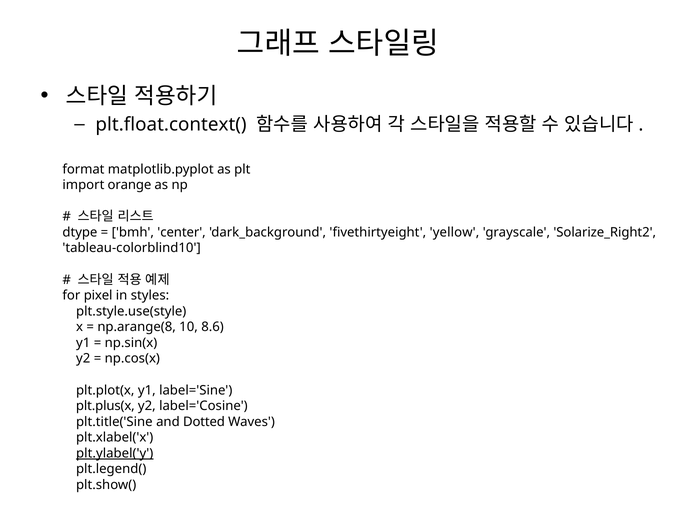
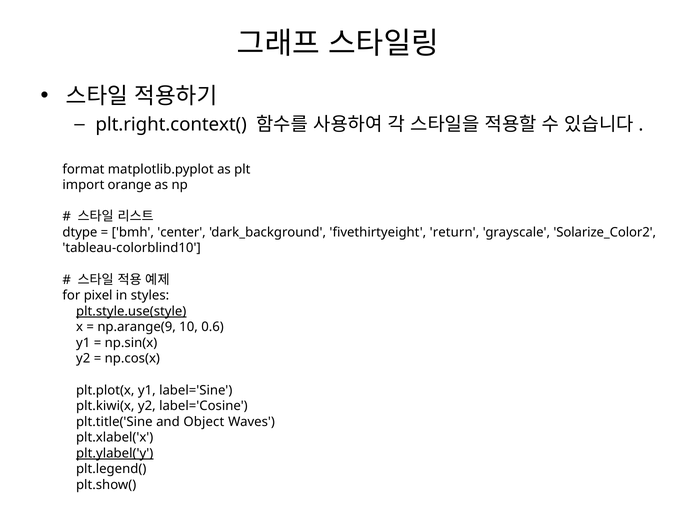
plt.float.context(: plt.float.context( -> plt.right.context(
yellow: yellow -> return
Solarize_Right2: Solarize_Right2 -> Solarize_Color2
plt.style.use(style underline: none -> present
np.arange(8: np.arange(8 -> np.arange(9
8.6: 8.6 -> 0.6
plt.plus(x: plt.plus(x -> plt.kiwi(x
Dotted: Dotted -> Object
